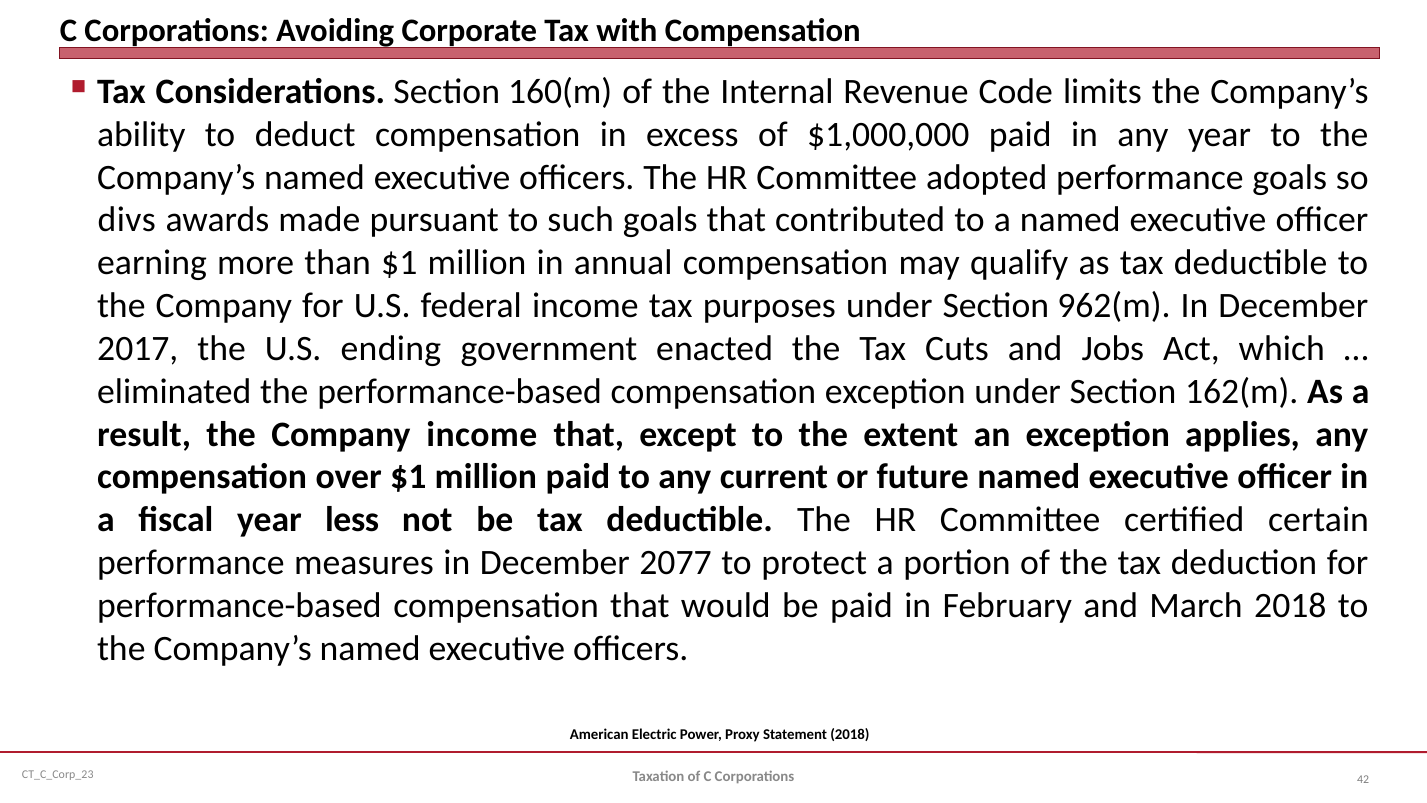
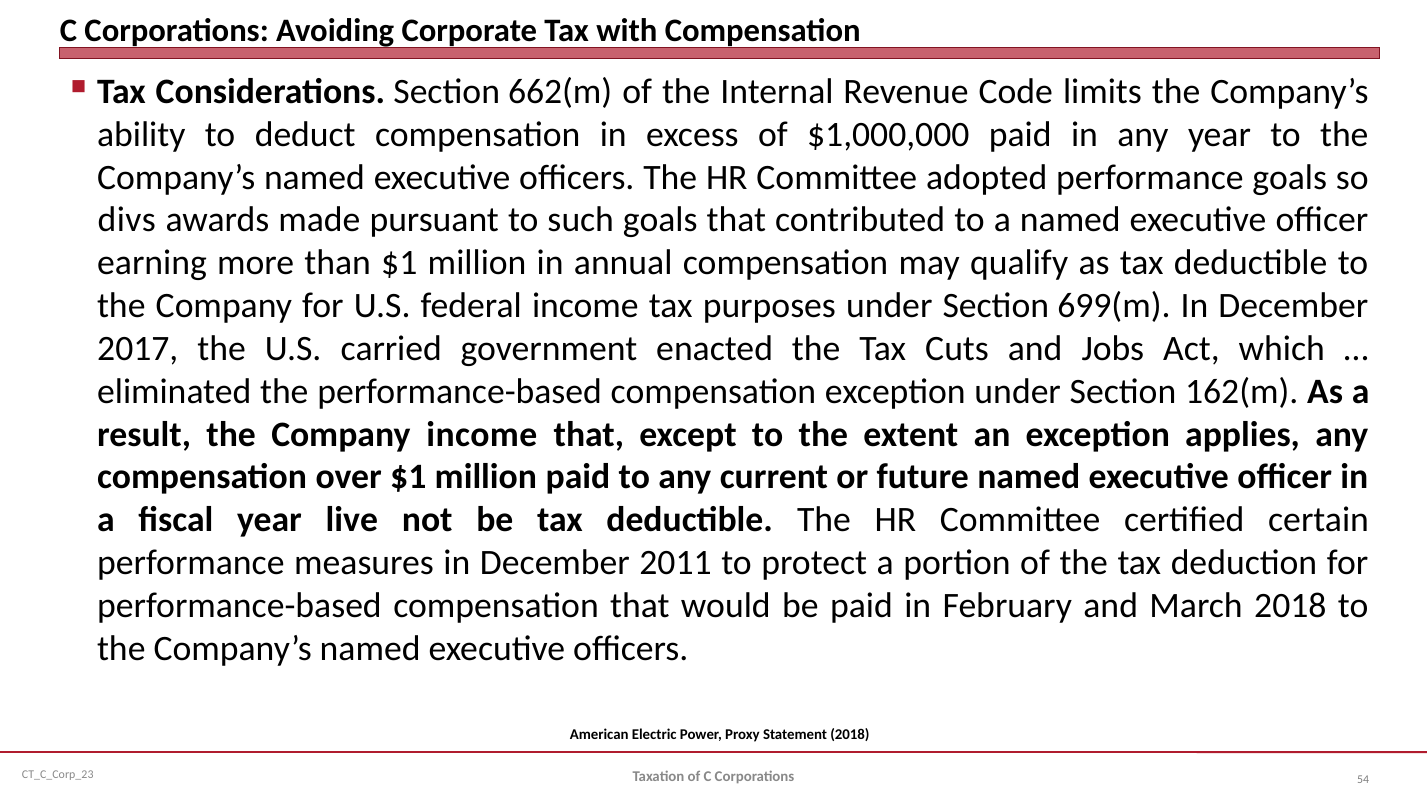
160(m: 160(m -> 662(m
962(m: 962(m -> 699(m
ending: ending -> carried
less: less -> live
2077: 2077 -> 2011
42: 42 -> 54
